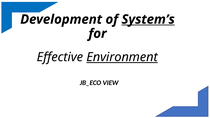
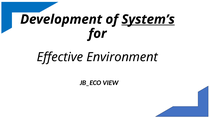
Environment underline: present -> none
